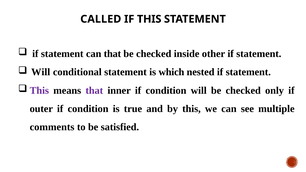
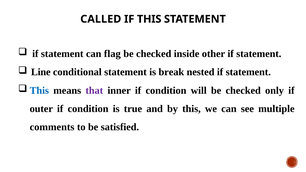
can that: that -> flag
Will at (41, 72): Will -> Line
which: which -> break
This at (39, 90) colour: purple -> blue
